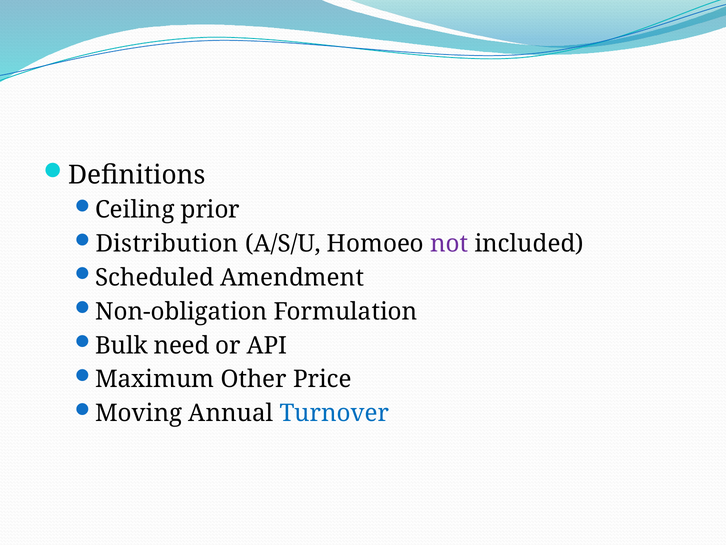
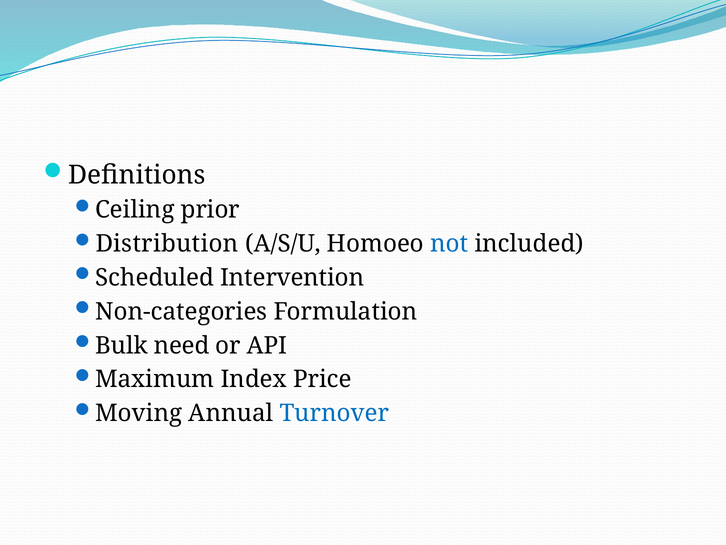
not colour: purple -> blue
Amendment: Amendment -> Intervention
Non-obligation: Non-obligation -> Non-categories
Other: Other -> Index
